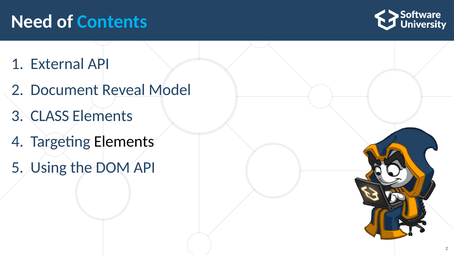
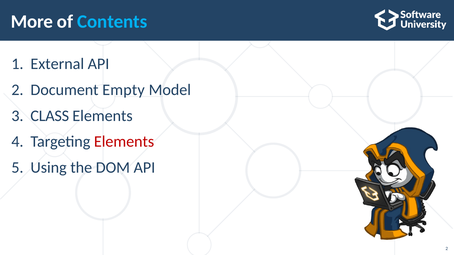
Need: Need -> More
Reveal: Reveal -> Empty
Elements at (124, 142) colour: black -> red
